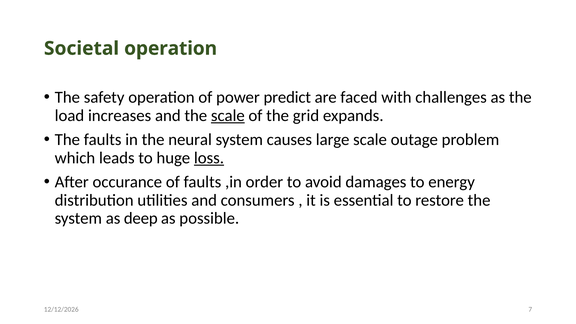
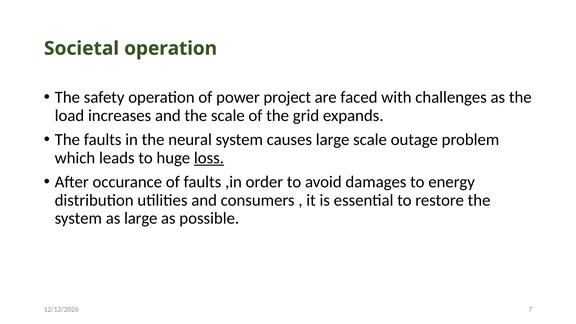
predict: predict -> project
scale at (228, 116) underline: present -> none
as deep: deep -> large
